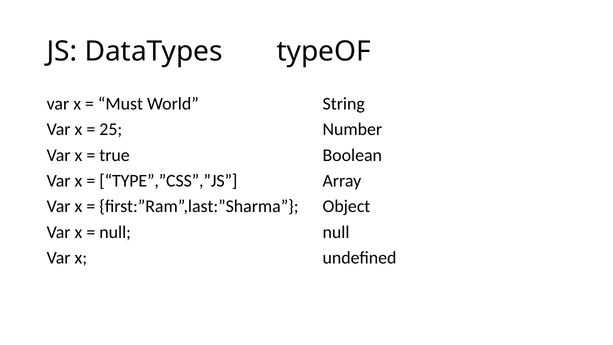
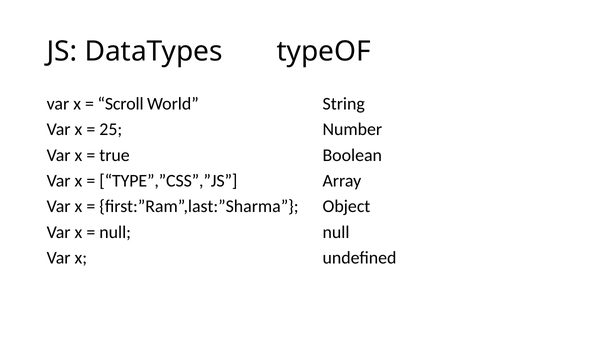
Must: Must -> Scroll
